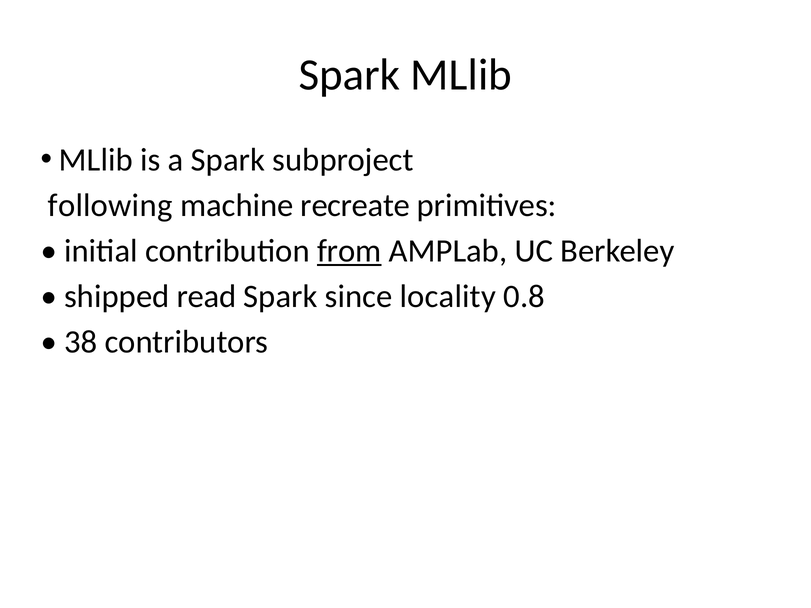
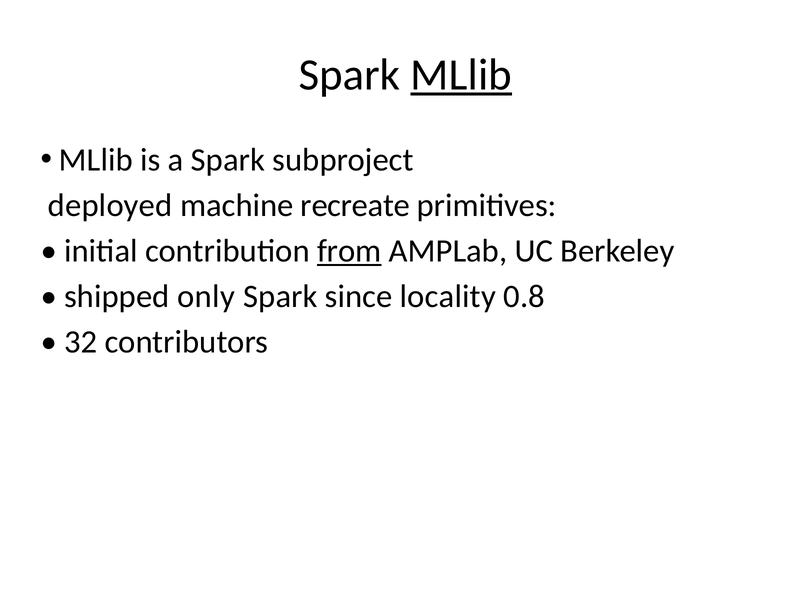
MLlib at (461, 75) underline: none -> present
following: following -> deployed
read: read -> only
38: 38 -> 32
